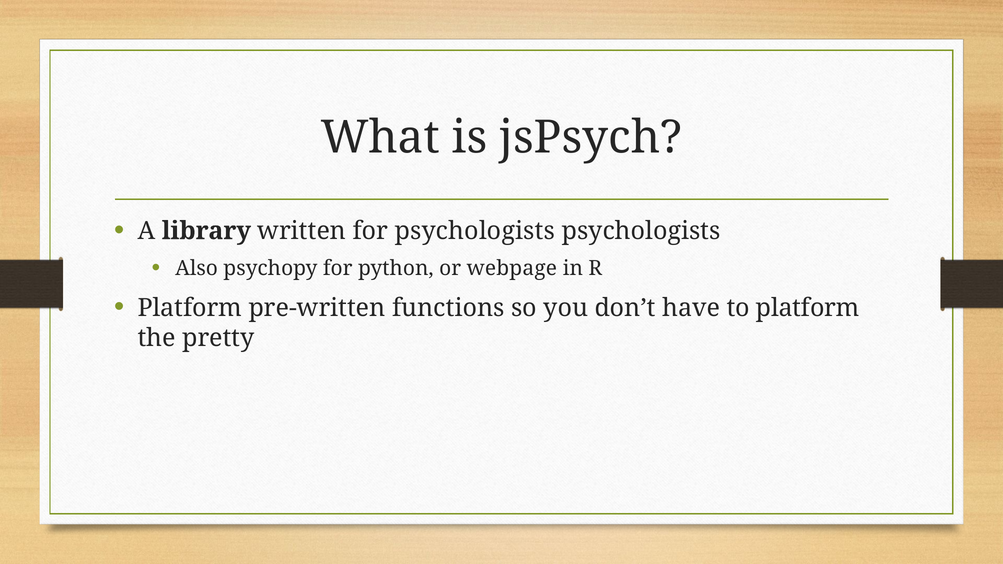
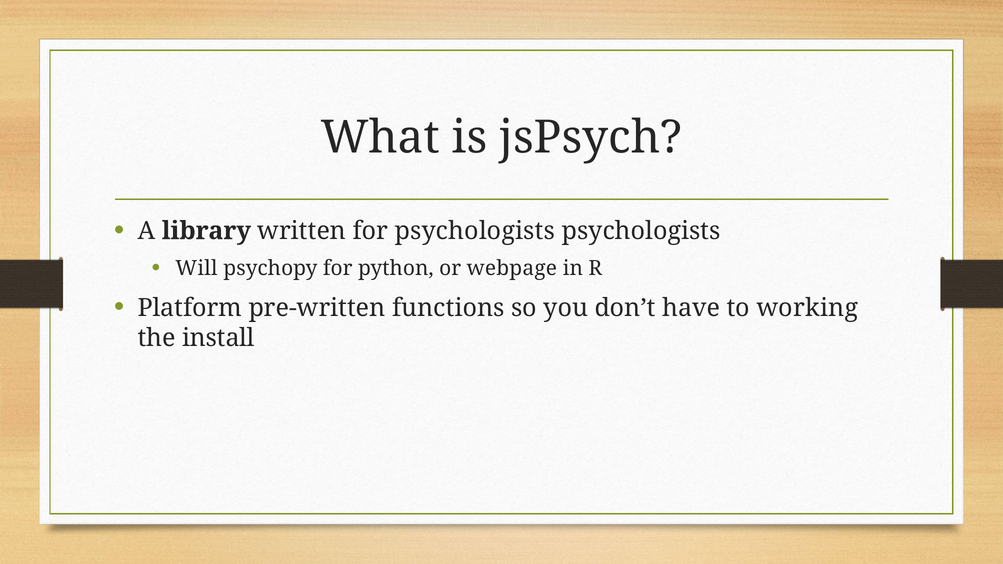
Also: Also -> Will
to platform: platform -> working
pretty: pretty -> install
